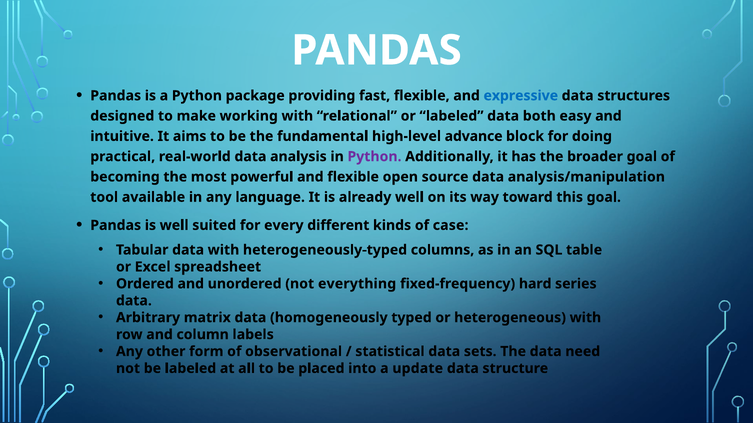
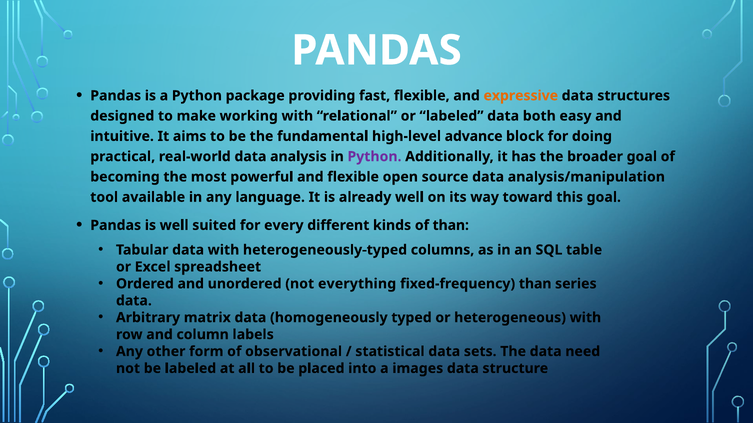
expressive colour: blue -> orange
of case: case -> than
fixed-frequency hard: hard -> than
update: update -> images
